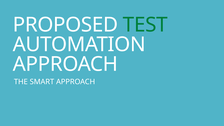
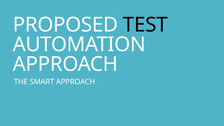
TEST colour: green -> black
